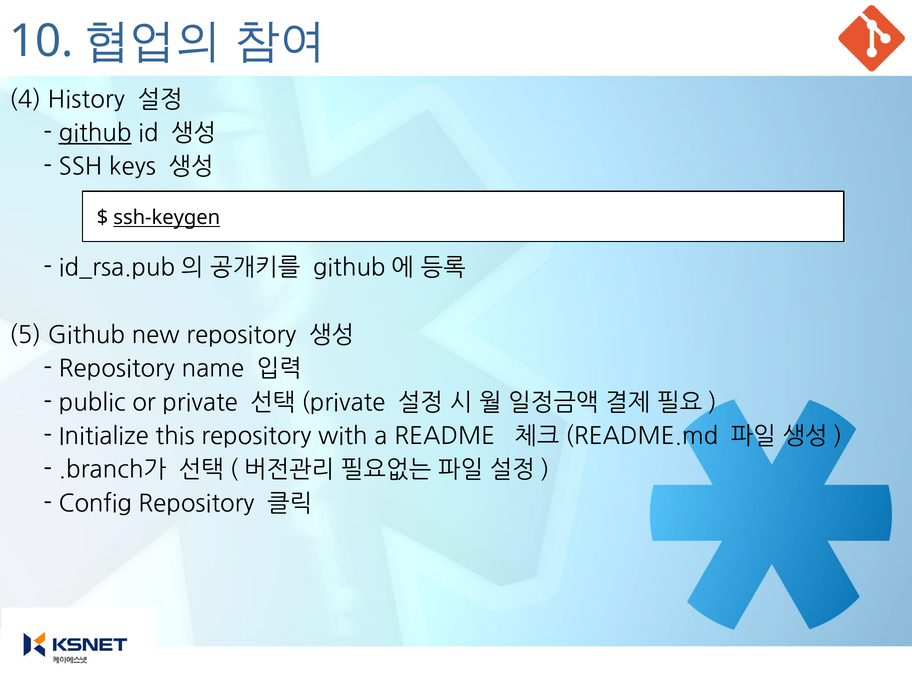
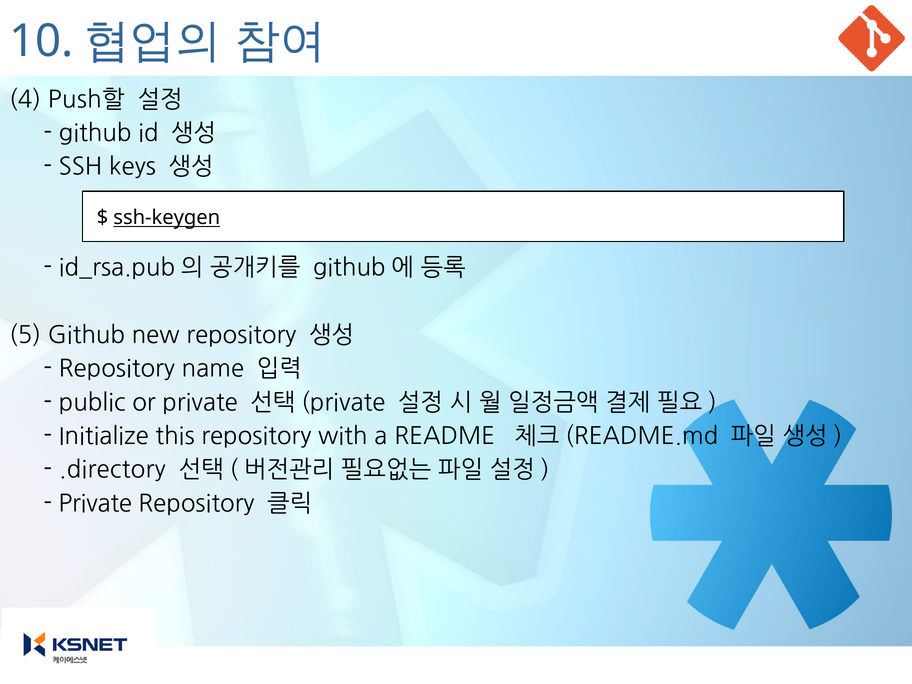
History: History -> Push할
github at (95, 133) underline: present -> none
.branch가: .branch가 -> .directory
Config at (95, 504): Config -> Private
